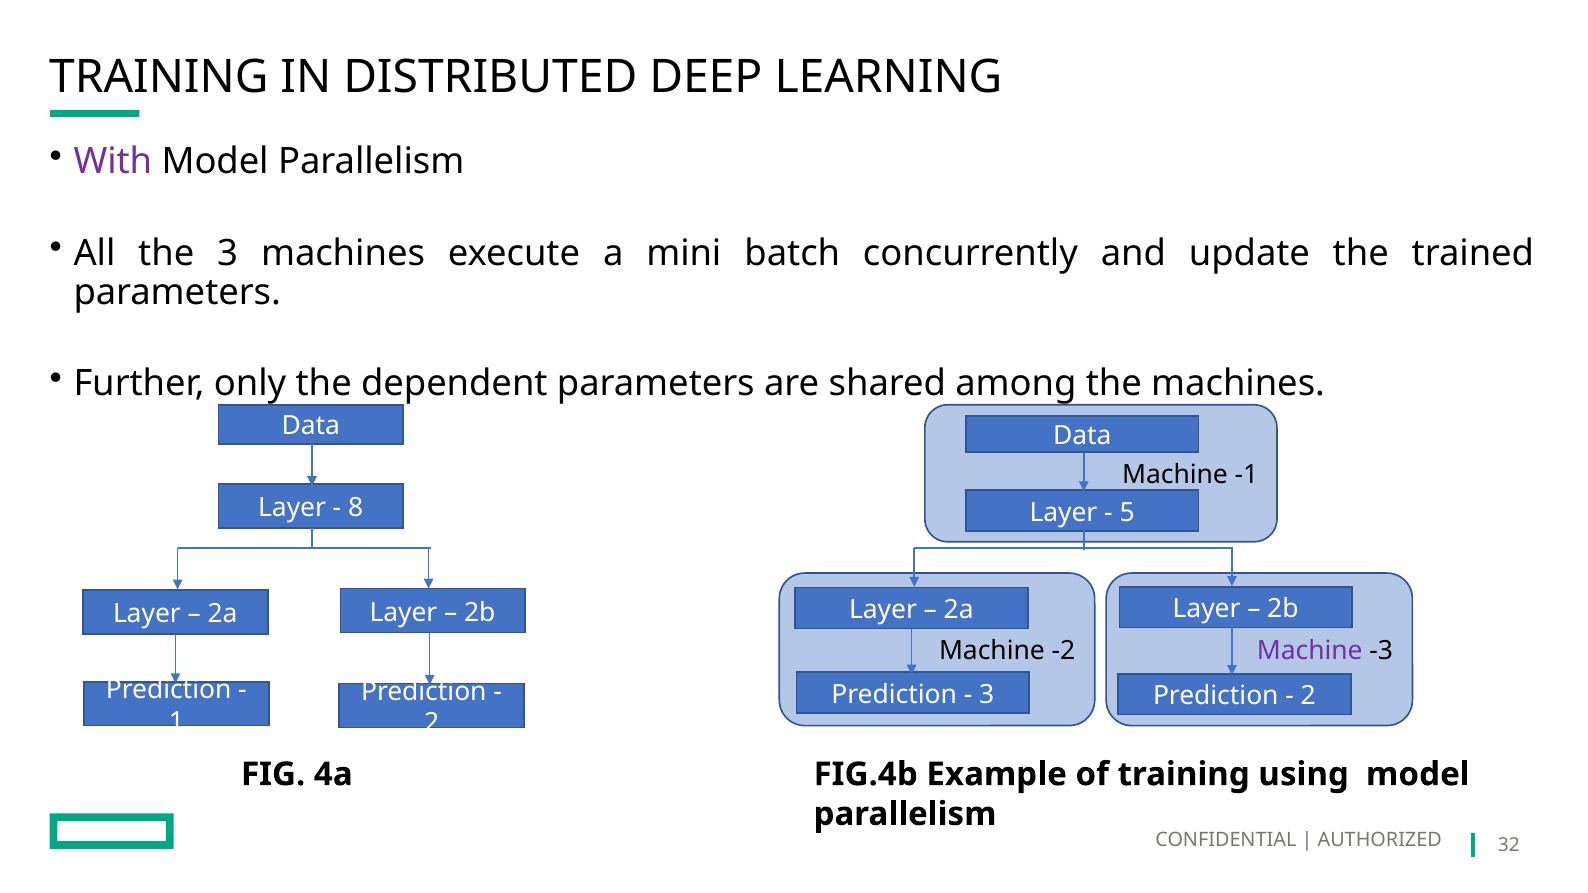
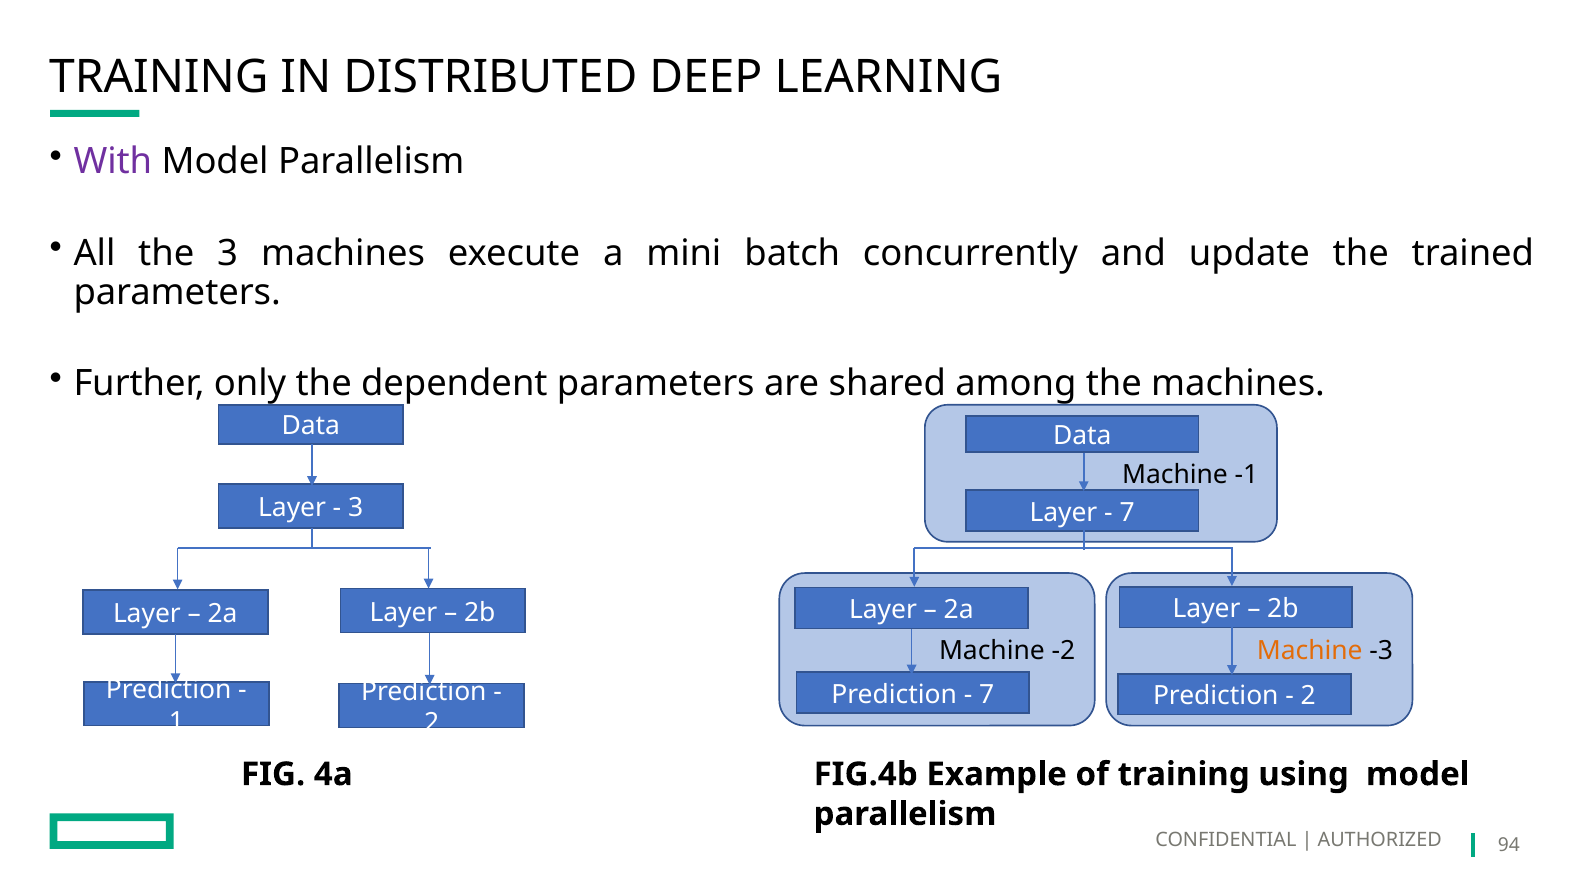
8 at (356, 508): 8 -> 3
5 at (1127, 513): 5 -> 7
Machine at (1310, 651) colour: purple -> orange
3 at (987, 695): 3 -> 7
32: 32 -> 94
